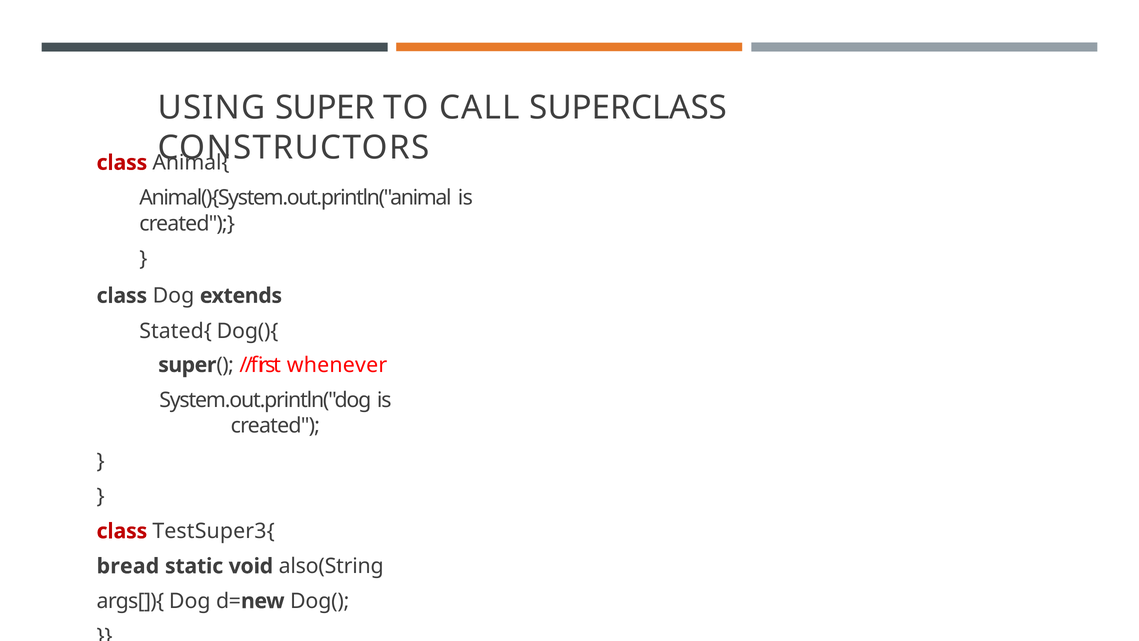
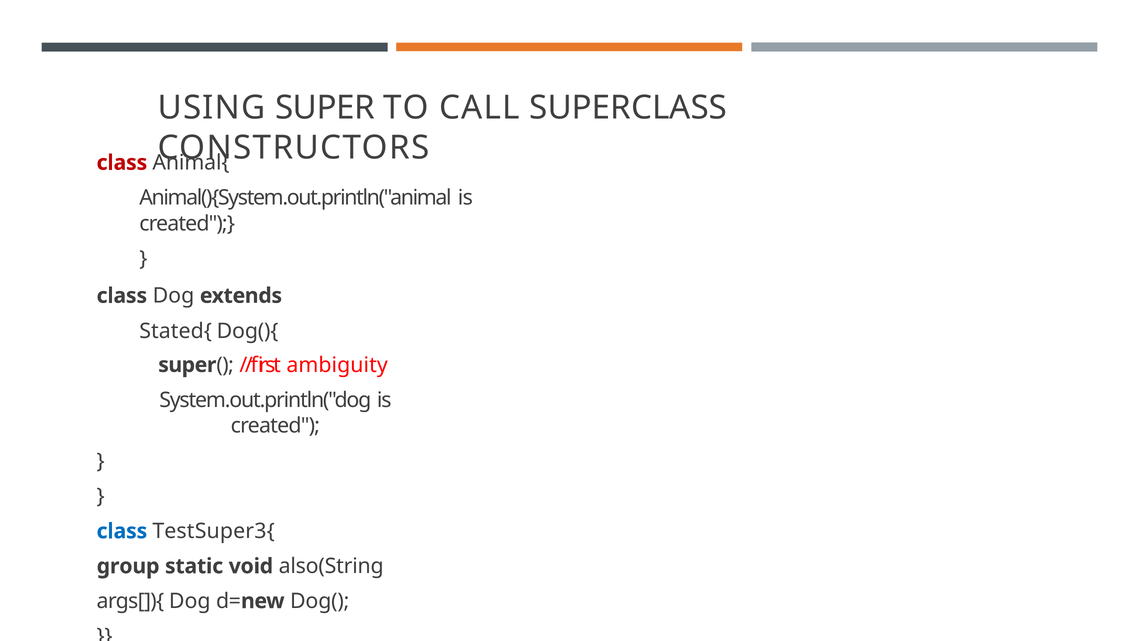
whenever: whenever -> ambiguity
class at (122, 531) colour: red -> blue
bread: bread -> group
